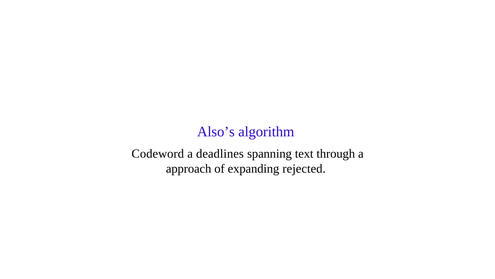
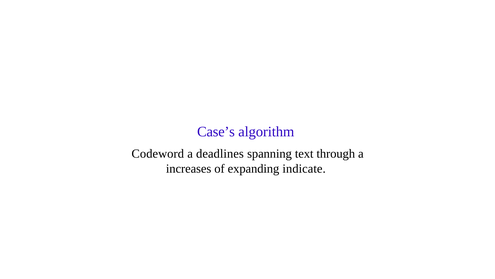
Also’s: Also’s -> Case’s
approach: approach -> increases
rejected: rejected -> indicate
